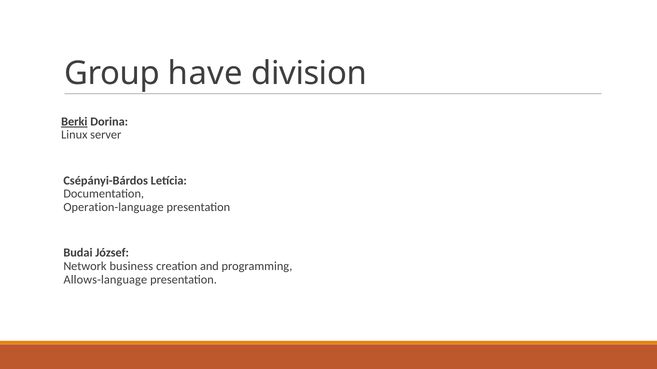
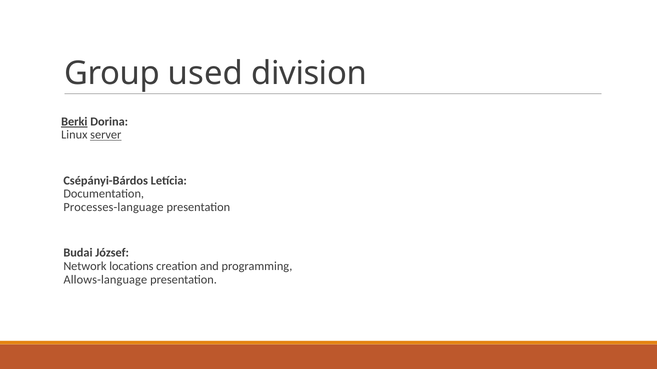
have: have -> used
server underline: none -> present
Operation-language: Operation-language -> Processes-language
business: business -> locations
